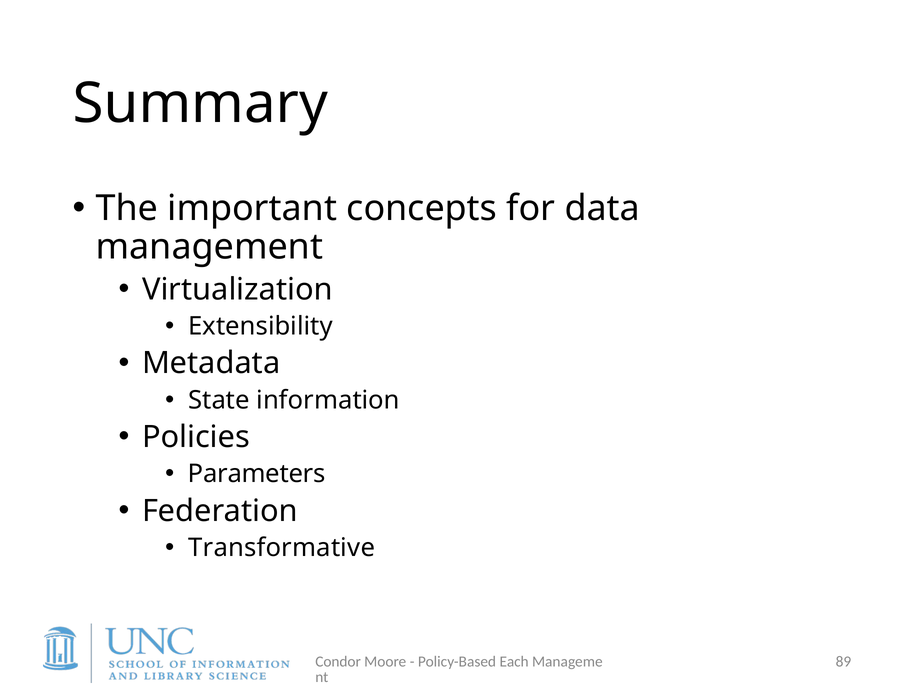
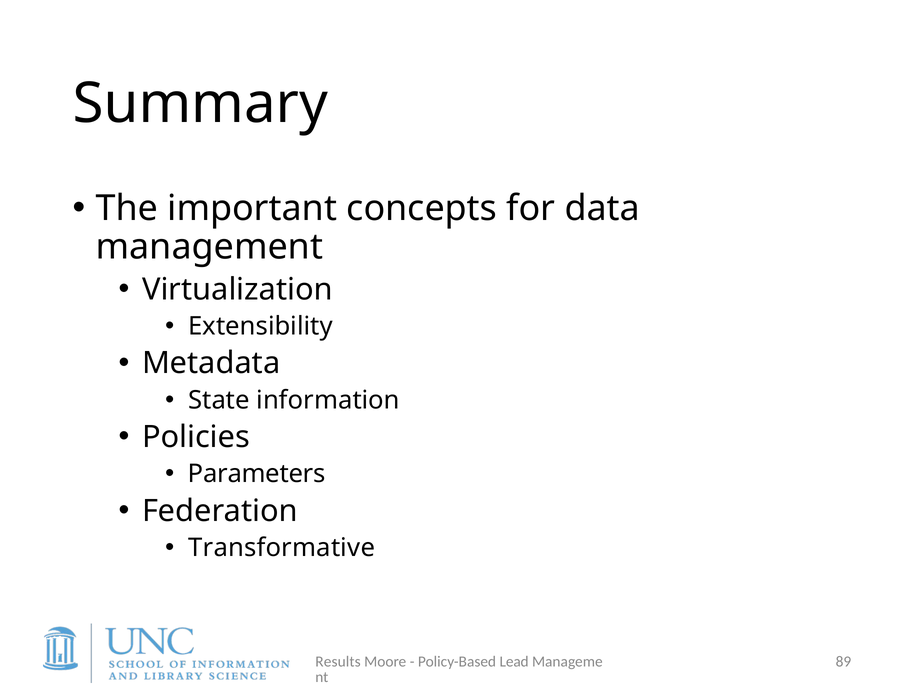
Condor: Condor -> Results
Each: Each -> Lead
